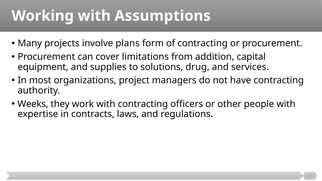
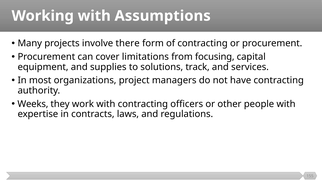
plans: plans -> there
addition: addition -> focusing
drug: drug -> track
